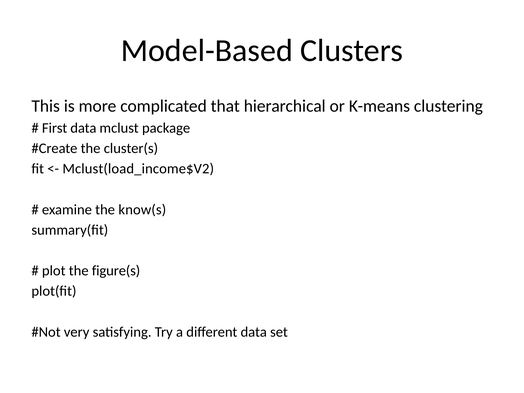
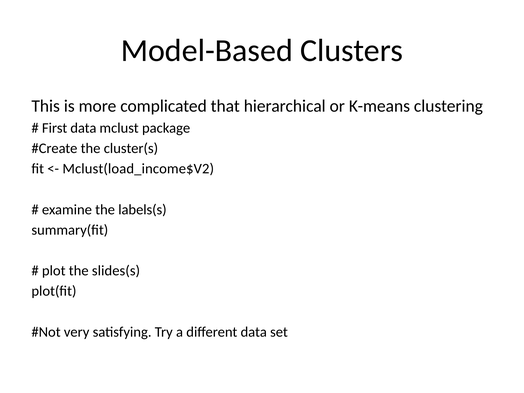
know(s: know(s -> labels(s
figure(s: figure(s -> slides(s
